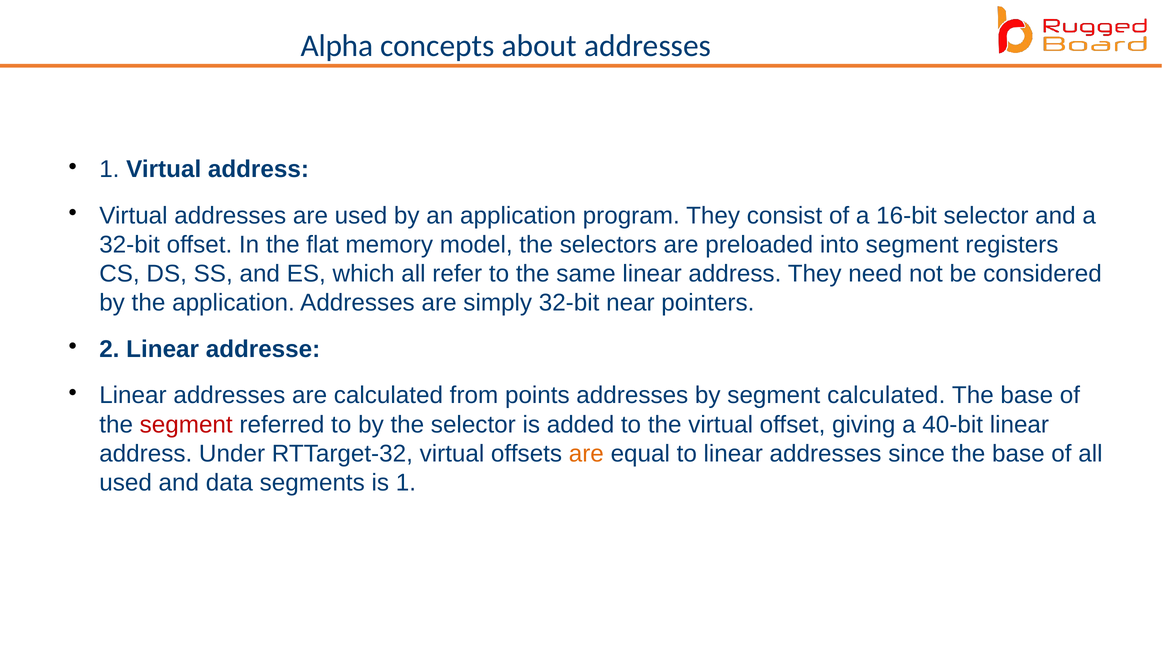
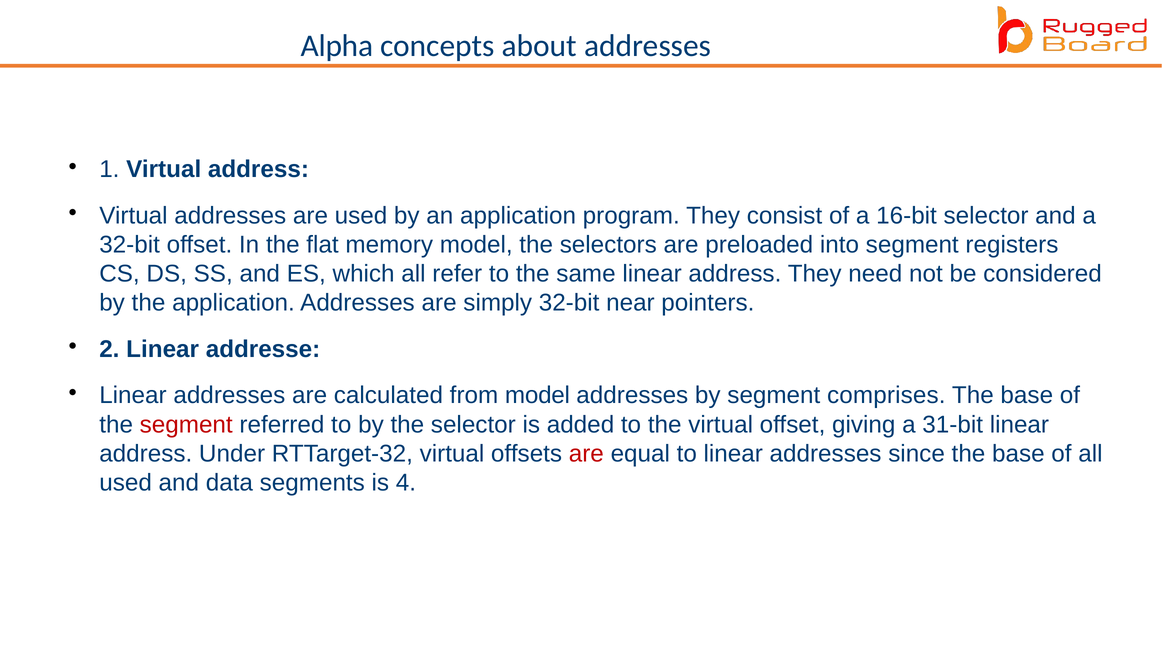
from points: points -> model
segment calculated: calculated -> comprises
40-bit: 40-bit -> 31-bit
are at (586, 454) colour: orange -> red
is 1: 1 -> 4
